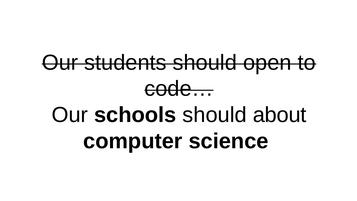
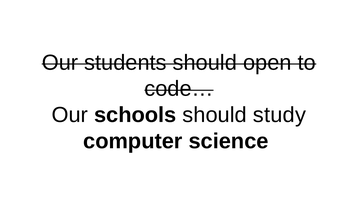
about: about -> study
